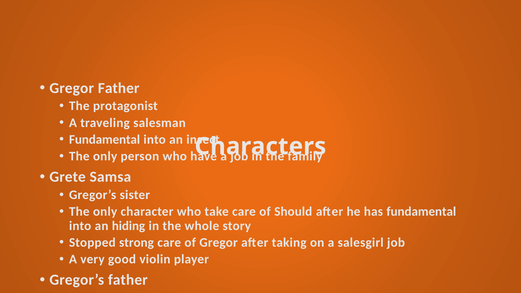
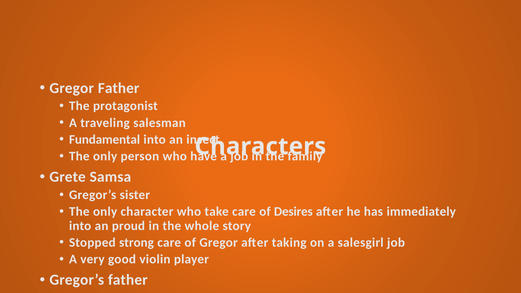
Should: Should -> Desires
has fundamental: fundamental -> immediately
hiding: hiding -> proud
